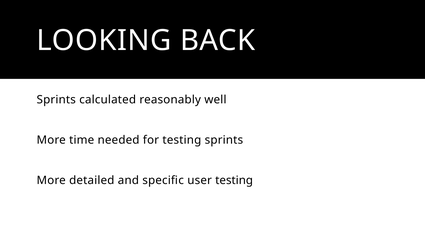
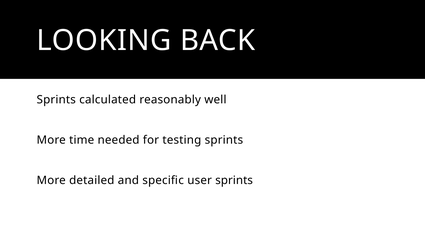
user testing: testing -> sprints
